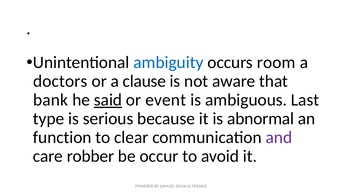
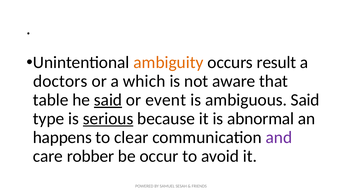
ambiguity colour: blue -> orange
room: room -> result
clause: clause -> which
bank: bank -> table
ambiguous Last: Last -> Said
serious underline: none -> present
function: function -> happens
